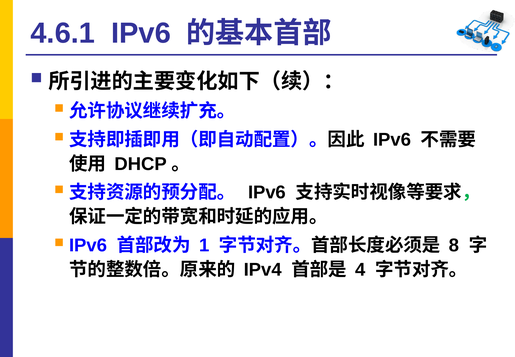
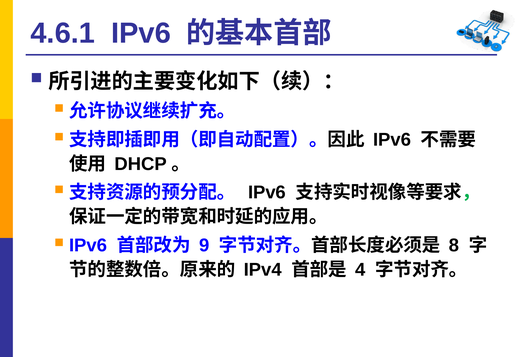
1: 1 -> 9
